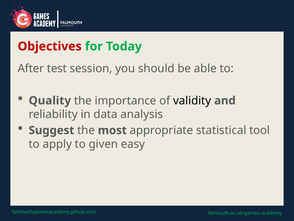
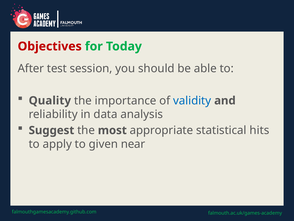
validity colour: black -> blue
tool: tool -> hits
easy: easy -> near
